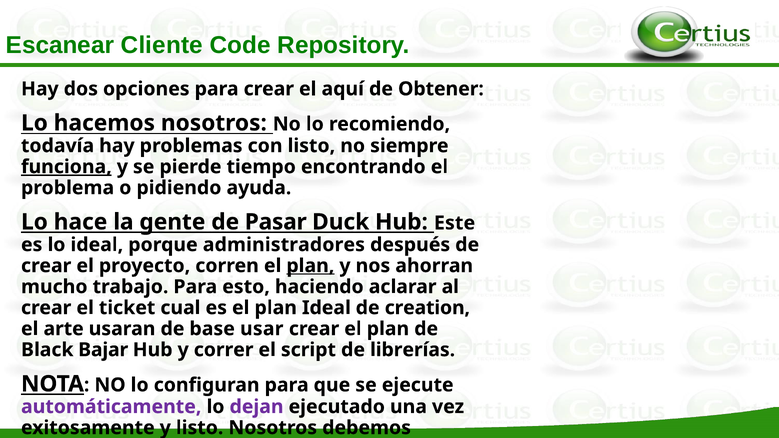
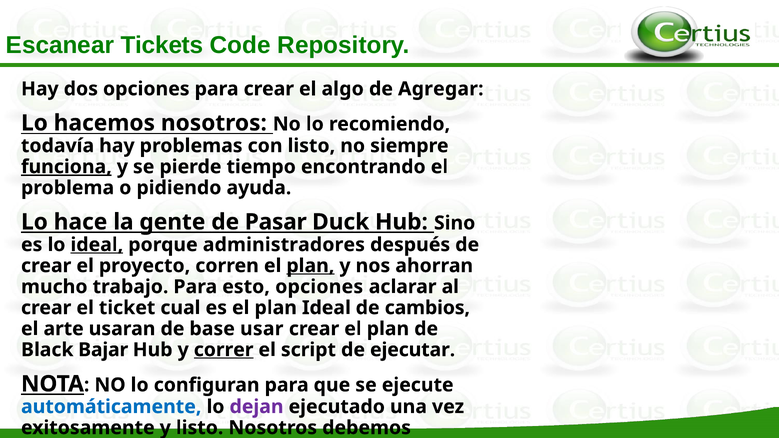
Cliente: Cliente -> Tickets
aquí: aquí -> algo
Obtener: Obtener -> Agregar
Este: Este -> Sino
ideal at (97, 245) underline: none -> present
esto haciendo: haciendo -> opciones
creation: creation -> cambios
correr underline: none -> present
librerías: librerías -> ejecutar
automáticamente colour: purple -> blue
